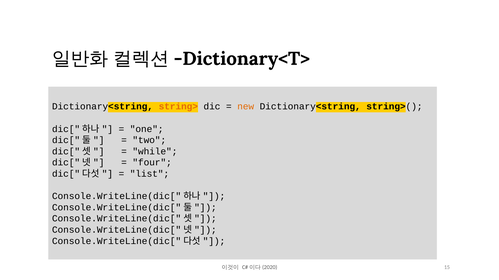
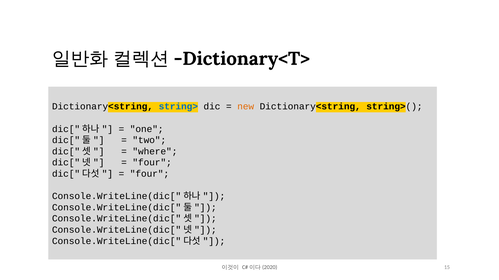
string> colour: orange -> blue
while: while -> where
list at (149, 174): list -> four
